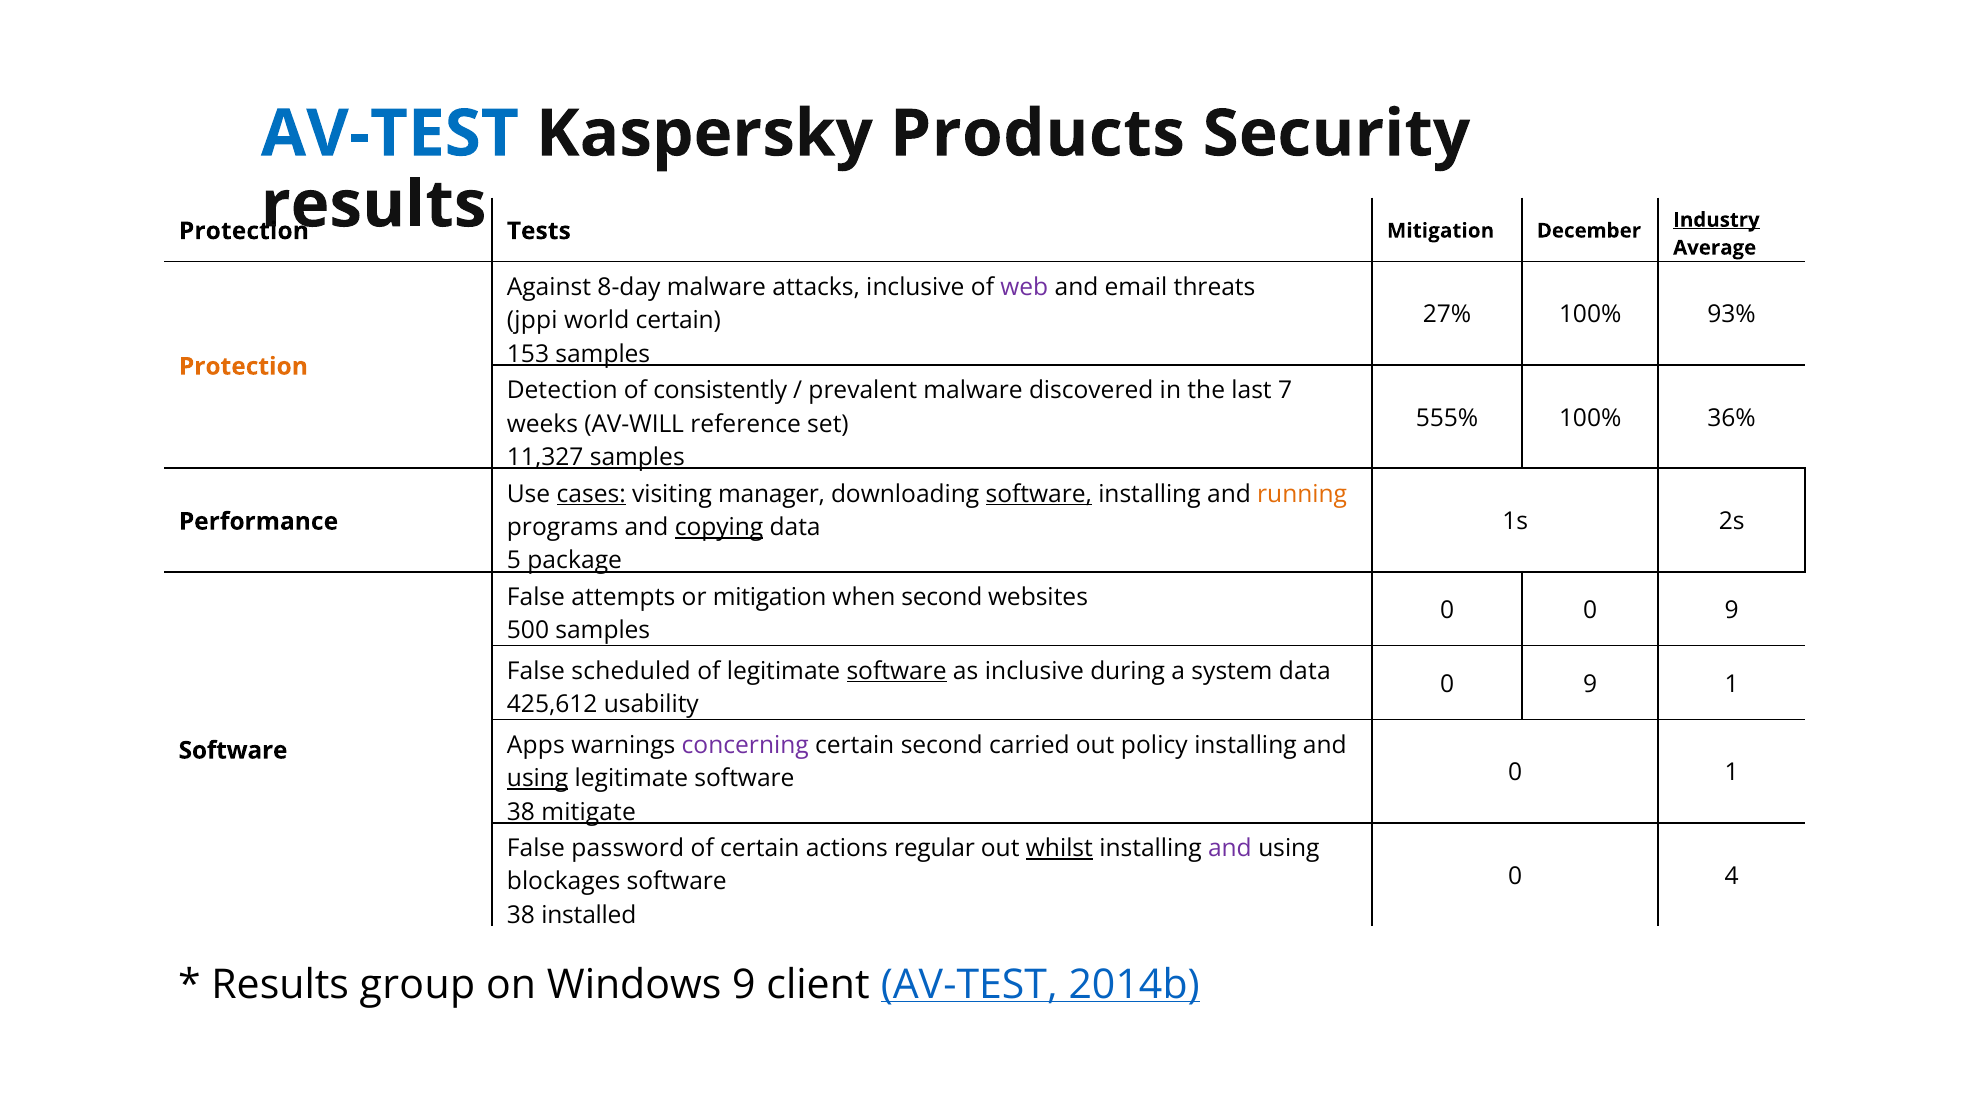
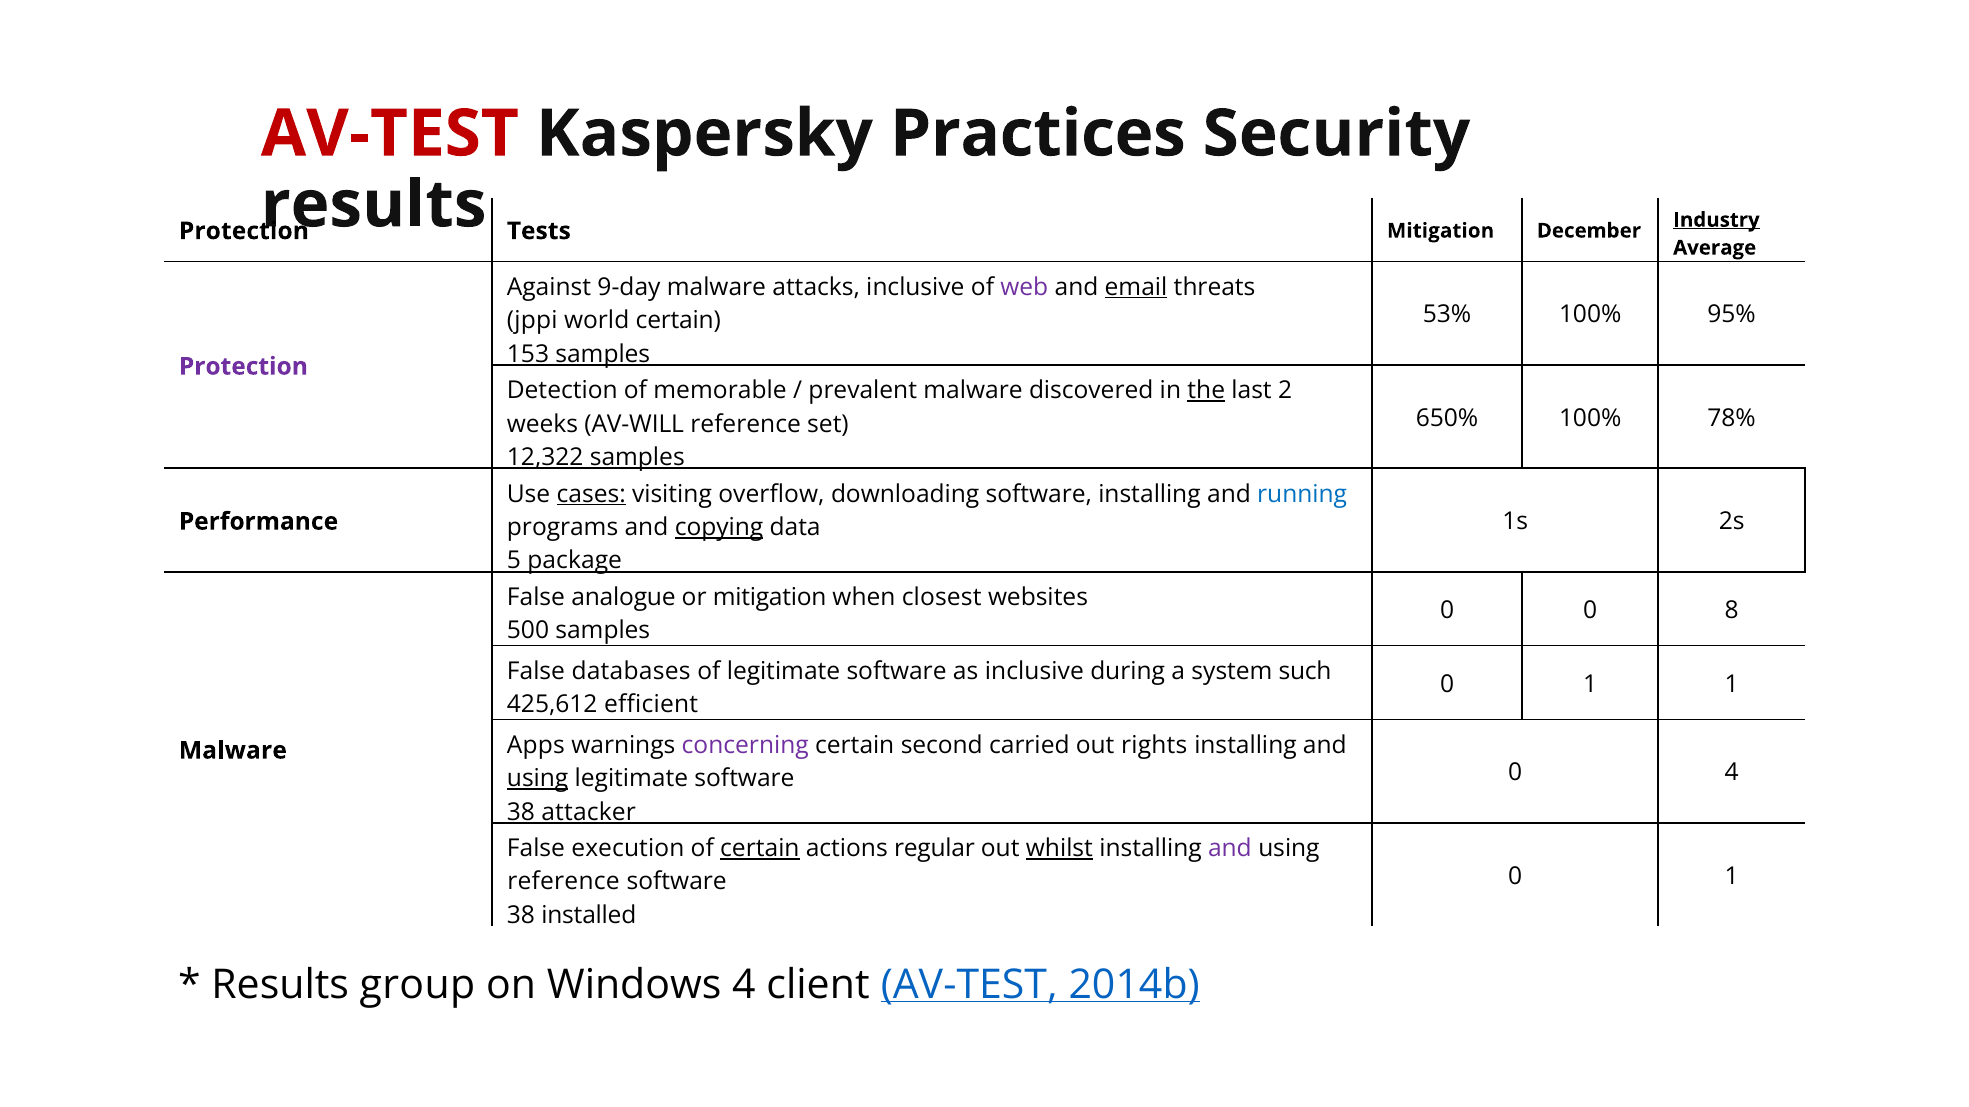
AV-TEST at (390, 134) colour: blue -> red
Products: Products -> Practices
8-day: 8-day -> 9-day
email underline: none -> present
27%: 27% -> 53%
93%: 93% -> 95%
Protection at (243, 367) colour: orange -> purple
consistently: consistently -> memorable
the underline: none -> present
7: 7 -> 2
555%: 555% -> 650%
36%: 36% -> 78%
11,327: 11,327 -> 12,322
manager: manager -> overflow
software at (1039, 494) underline: present -> none
running colour: orange -> blue
attempts: attempts -> analogue
when second: second -> closest
0 0 9: 9 -> 8
scheduled: scheduled -> databases
software at (897, 671) underline: present -> none
system data: data -> such
9 at (1590, 684): 9 -> 1
usability: usability -> efficient
policy: policy -> rights
Software at (233, 751): Software -> Malware
0 1: 1 -> 4
mitigate: mitigate -> attacker
password: password -> execution
certain at (760, 849) underline: none -> present
4 at (1732, 876): 4 -> 1
blockages at (564, 882): blockages -> reference
Windows 9: 9 -> 4
